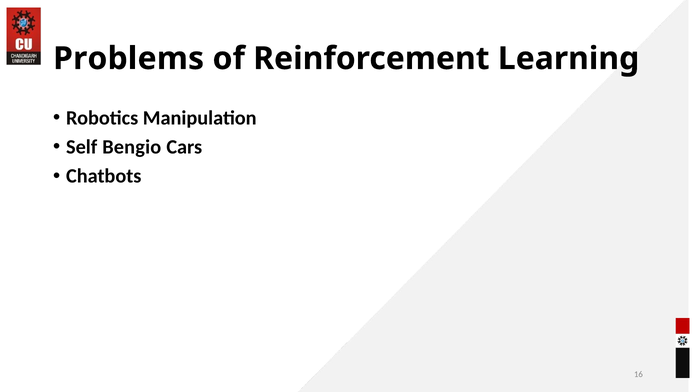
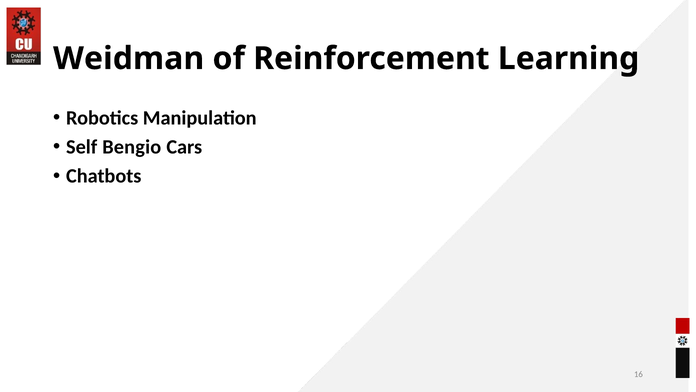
Problems: Problems -> Weidman
